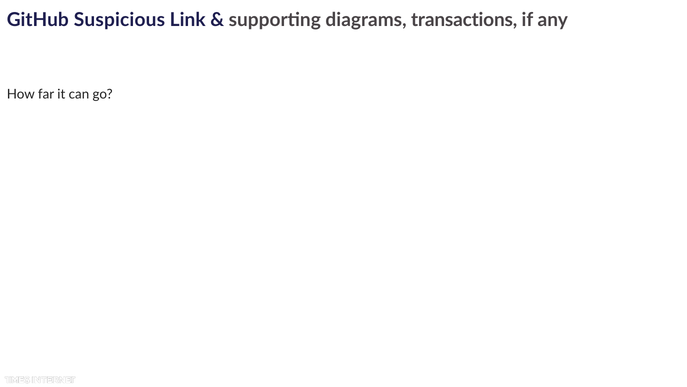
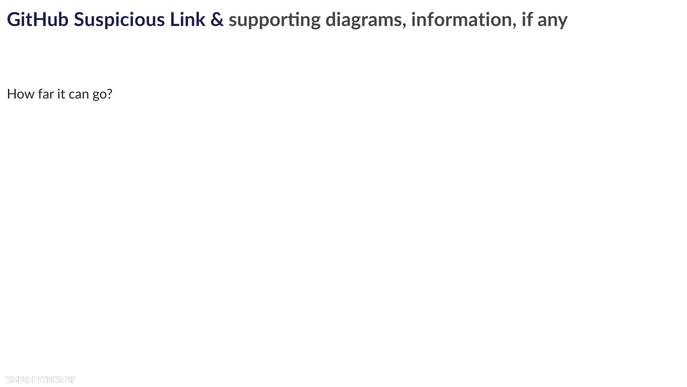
transactions: transactions -> information
